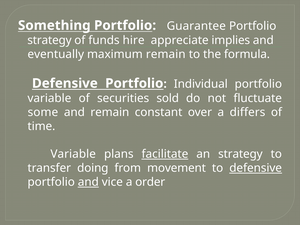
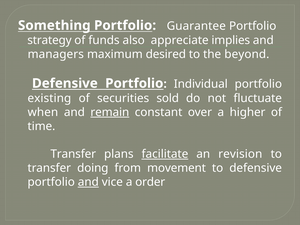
hire: hire -> also
eventually: eventually -> managers
maximum remain: remain -> desired
formula: formula -> beyond
variable at (49, 98): variable -> existing
some: some -> when
remain at (110, 112) underline: none -> present
differs: differs -> higher
Variable at (73, 154): Variable -> Transfer
an strategy: strategy -> revision
defensive at (256, 168) underline: present -> none
